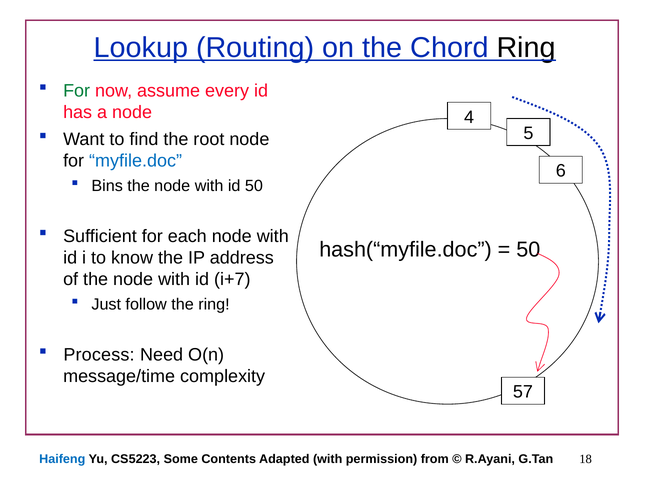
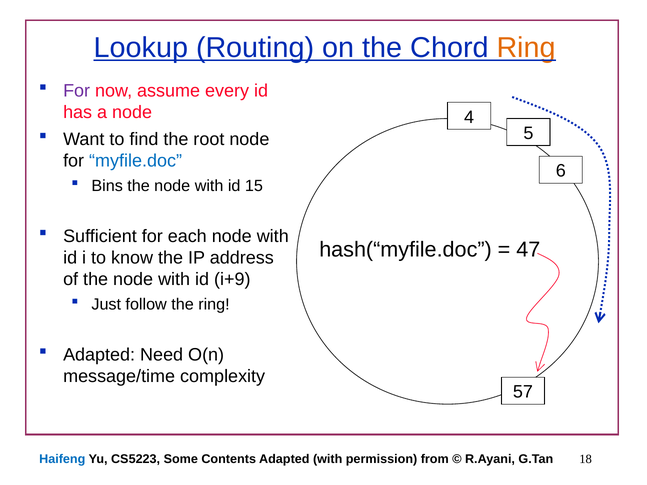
Ring at (526, 48) colour: black -> orange
For at (77, 91) colour: green -> purple
id 50: 50 -> 15
50 at (528, 250): 50 -> 47
i+7: i+7 -> i+9
Process at (99, 355): Process -> Adapted
